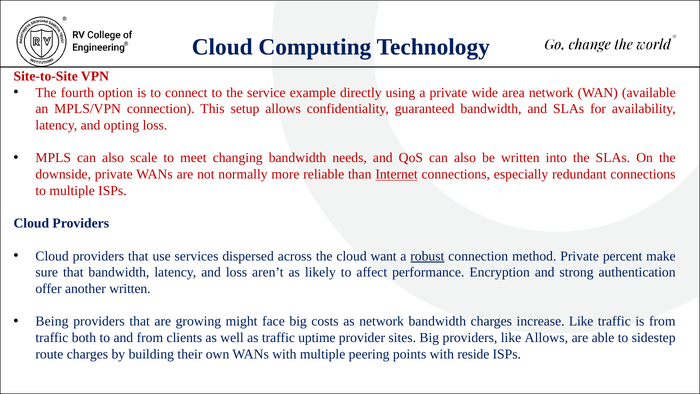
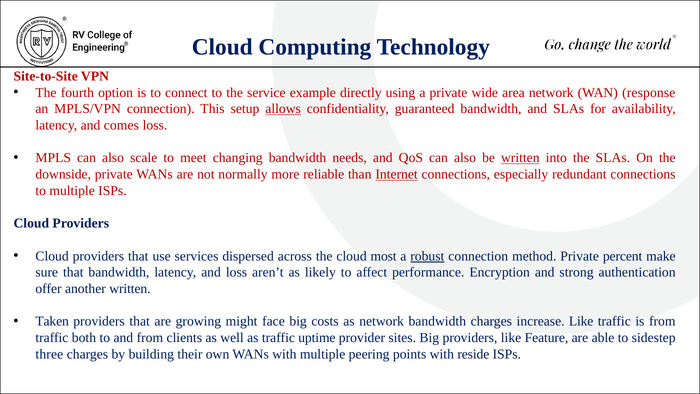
available: available -> response
allows at (283, 109) underline: none -> present
opting: opting -> comes
written at (520, 158) underline: none -> present
want: want -> most
Being: Being -> Taken
like Allows: Allows -> Feature
route: route -> three
